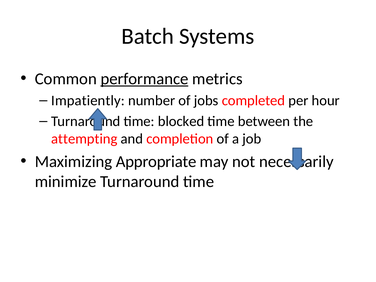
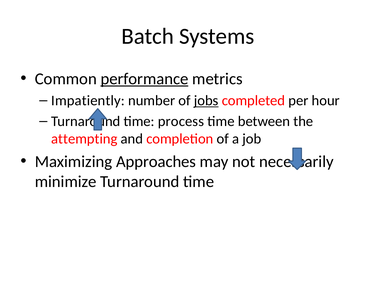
jobs underline: none -> present
blocked: blocked -> process
Appropriate: Appropriate -> Approaches
